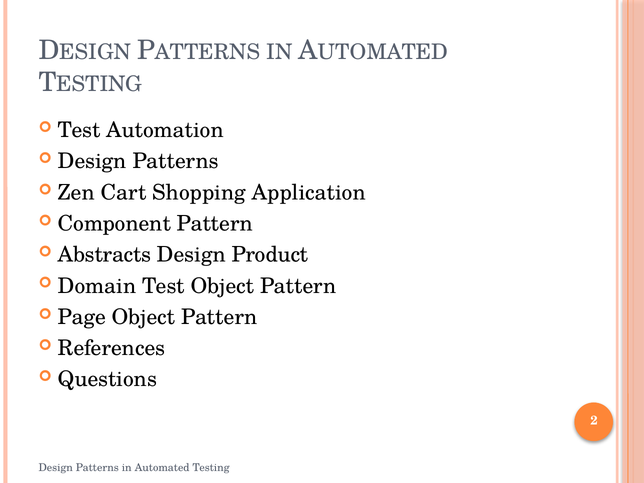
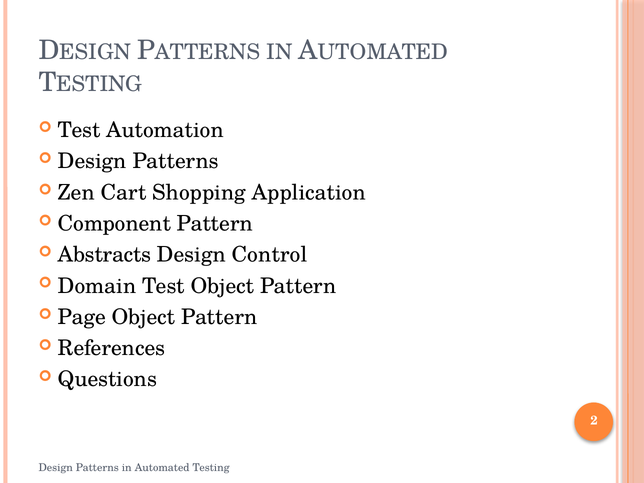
Product: Product -> Control
